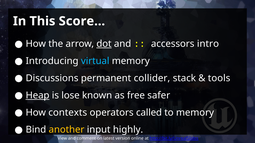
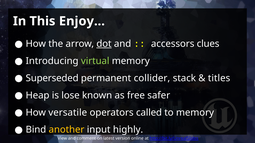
Score…: Score… -> Enjoy…
intro: intro -> clues
virtual colour: light blue -> light green
Discussions: Discussions -> Superseded
tools: tools -> titles
Heap underline: present -> none
contexts: contexts -> versatile
